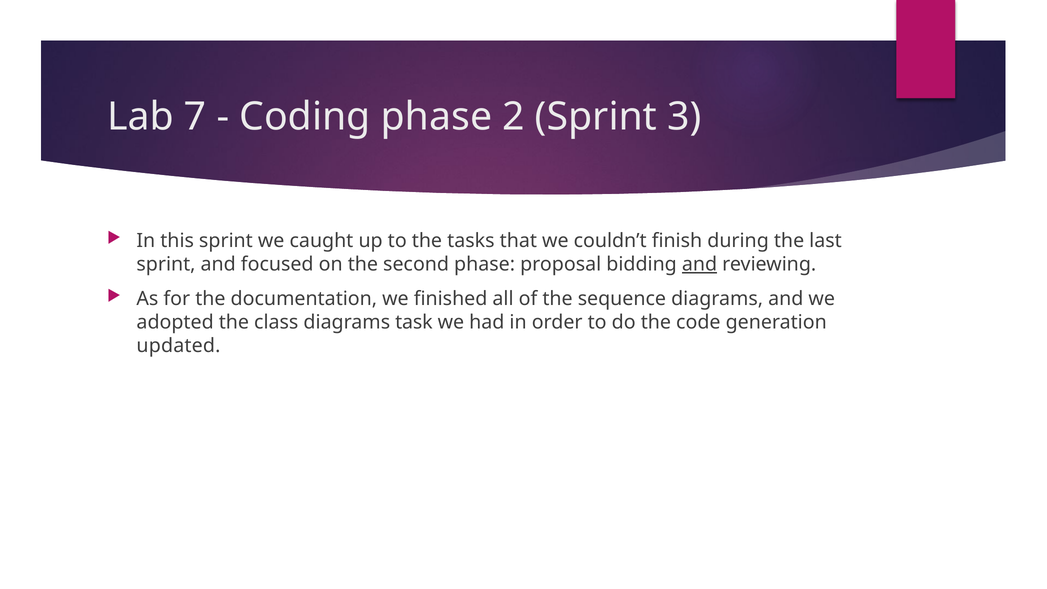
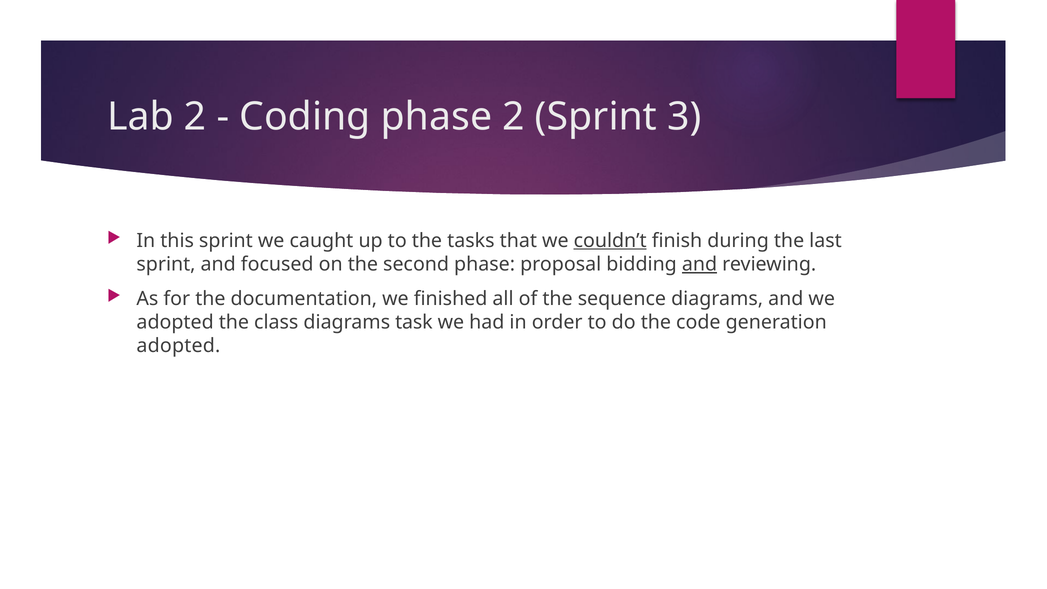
Lab 7: 7 -> 2
couldn’t underline: none -> present
updated at (178, 346): updated -> adopted
